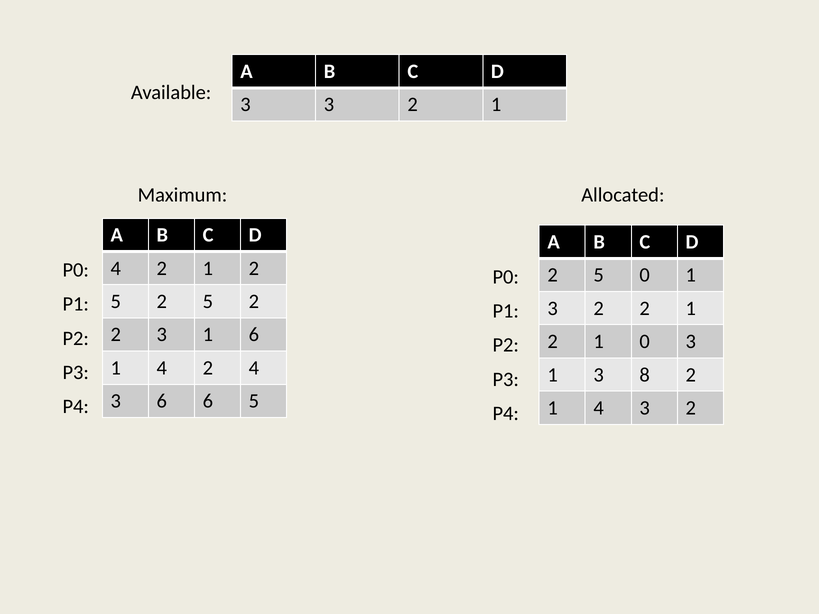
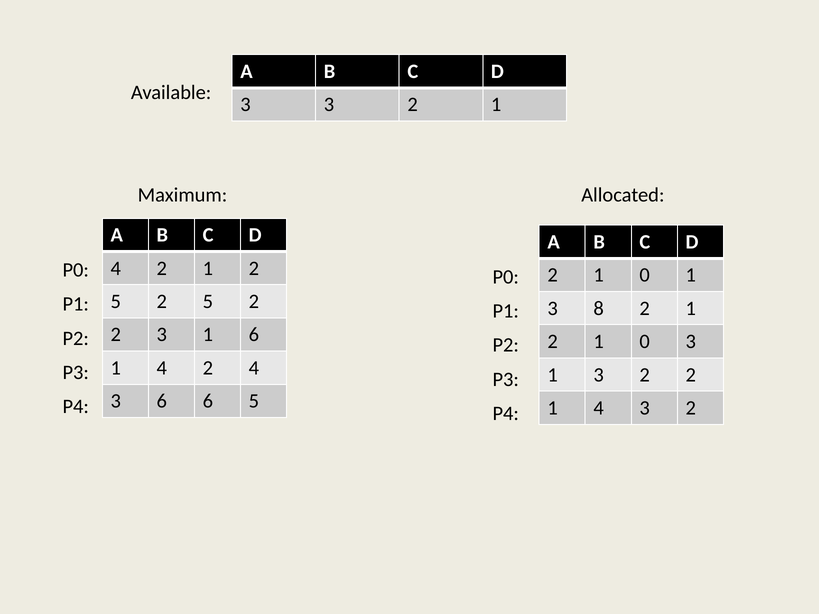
5 at (599, 275): 5 -> 1
2 at (599, 308): 2 -> 8
1 3 8: 8 -> 2
